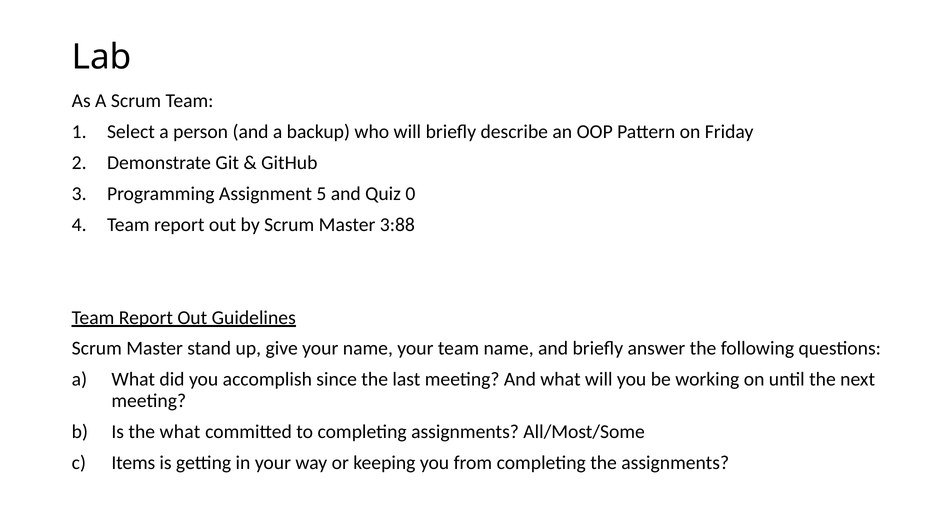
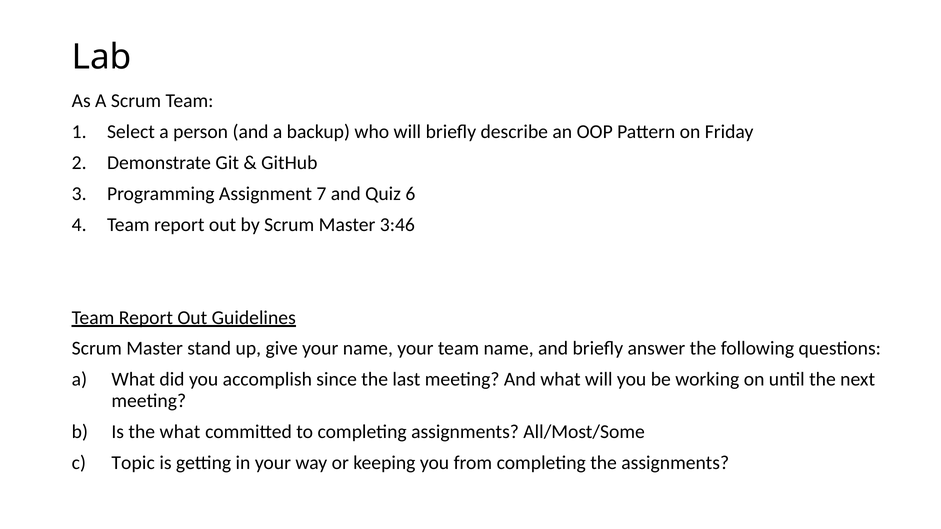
5: 5 -> 7
0: 0 -> 6
3:88: 3:88 -> 3:46
Items: Items -> Topic
